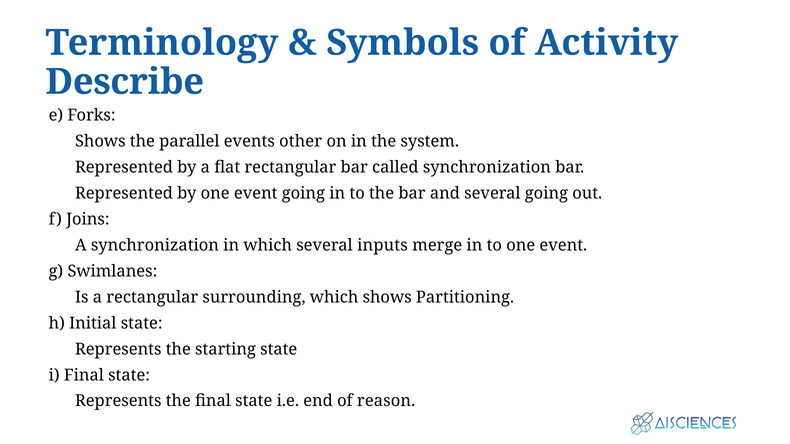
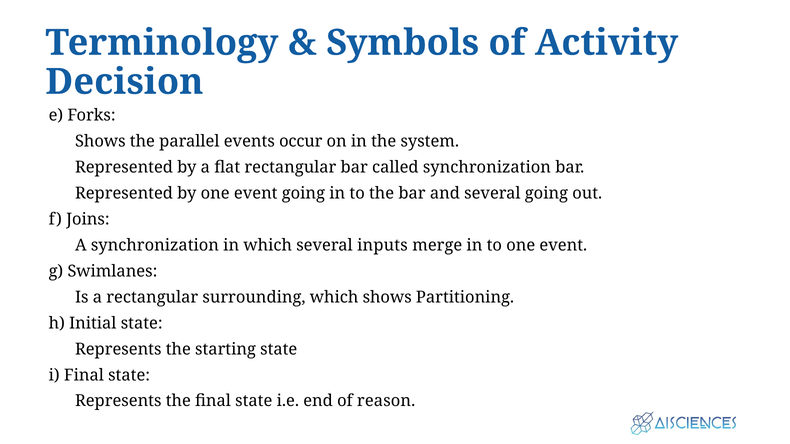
Describe: Describe -> Decision
other: other -> occur
